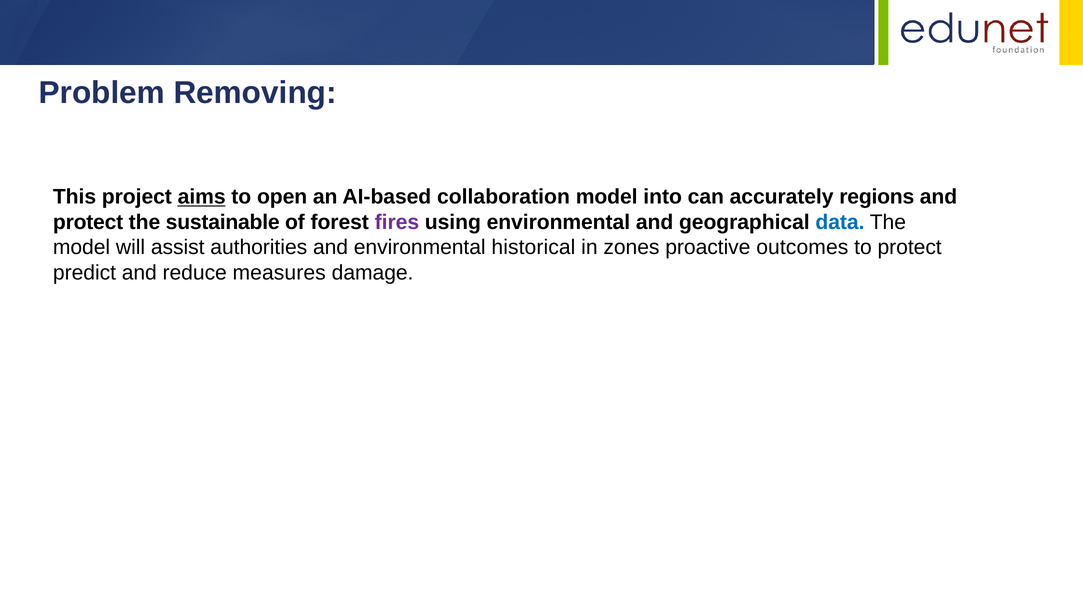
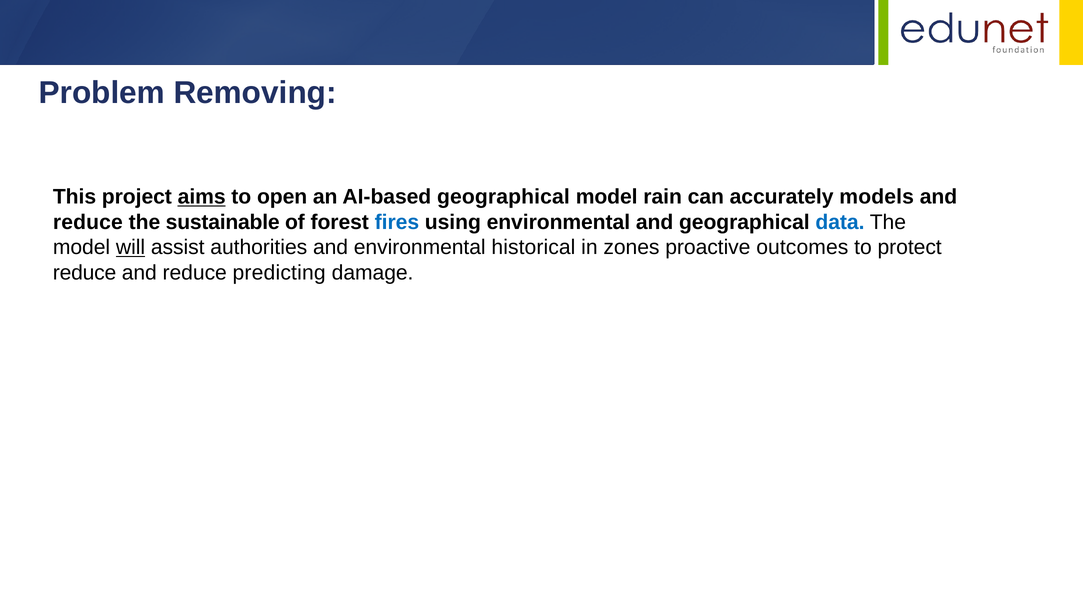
AI-based collaboration: collaboration -> geographical
into: into -> rain
regions: regions -> models
protect at (88, 222): protect -> reduce
fires colour: purple -> blue
will underline: none -> present
predict at (84, 273): predict -> reduce
measures: measures -> predicting
